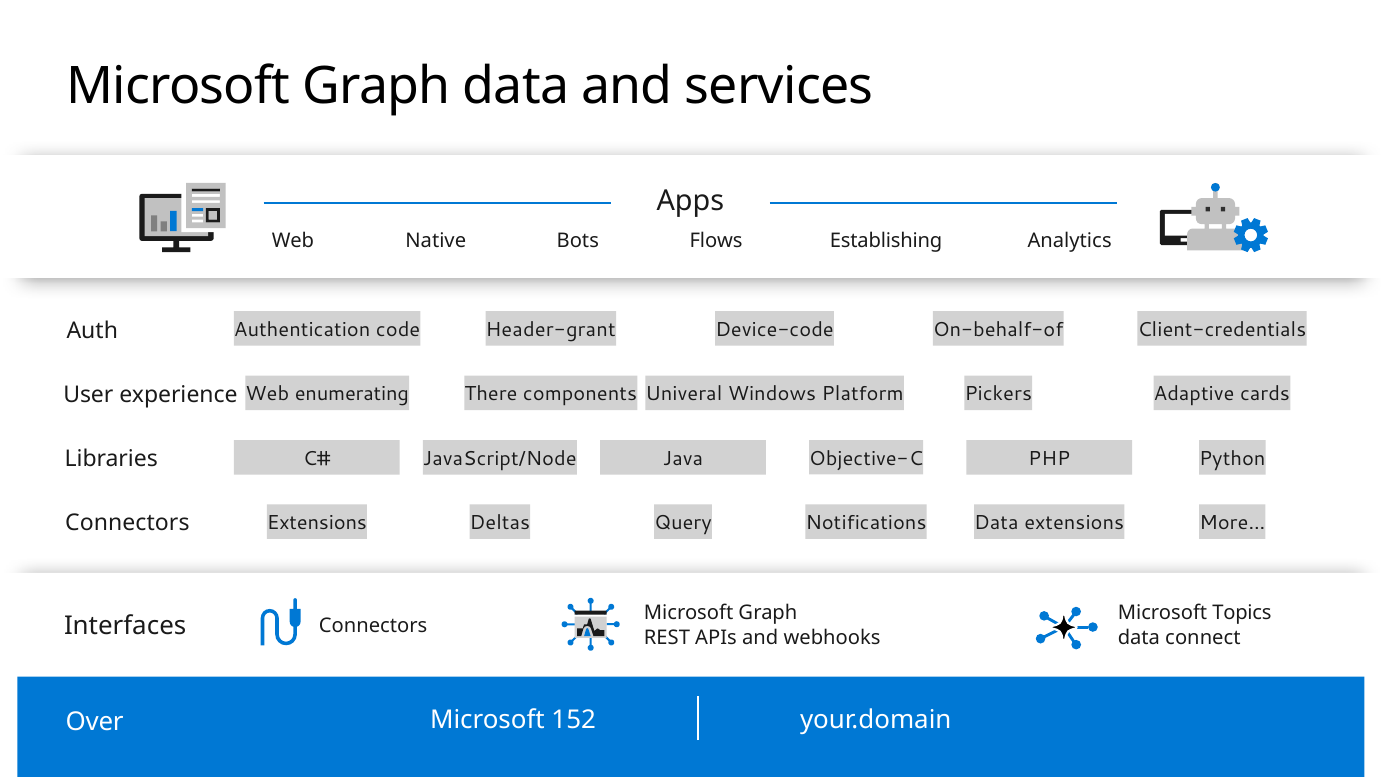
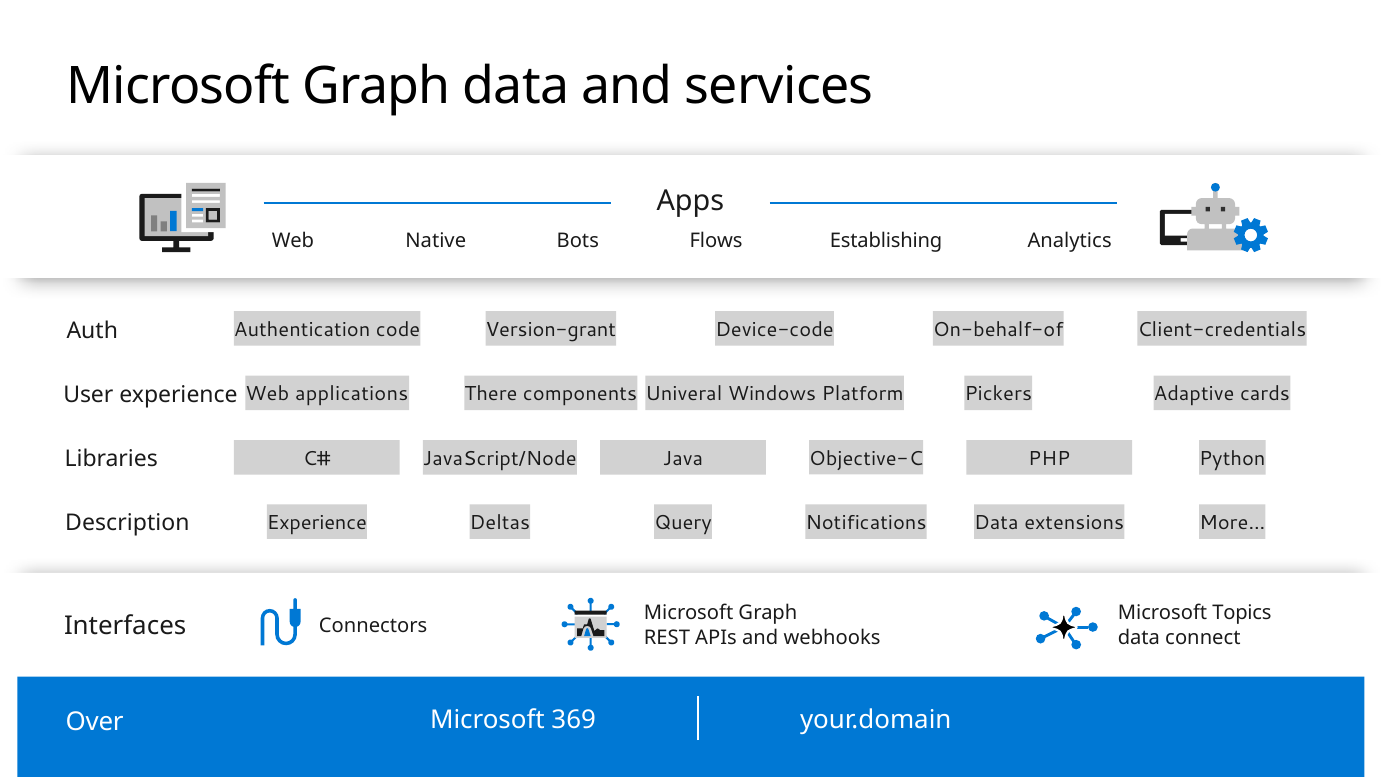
Header-grant: Header-grant -> Version-grant
enumerating: enumerating -> applications
Extensions at (317, 523): Extensions -> Experience
Connectors at (127, 524): Connectors -> Description
152: 152 -> 369
